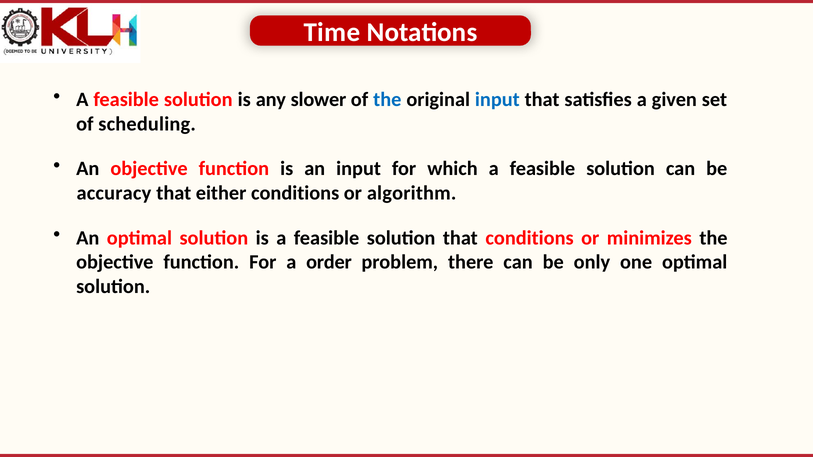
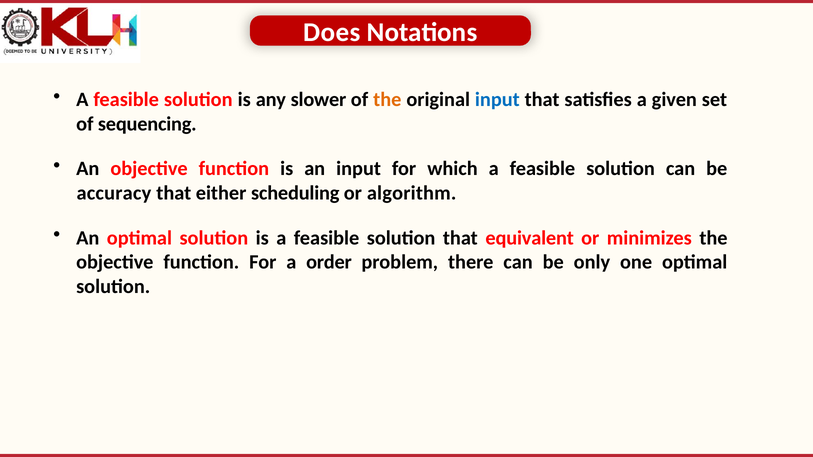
Time: Time -> Does
the at (387, 100) colour: blue -> orange
scheduling: scheduling -> sequencing
either conditions: conditions -> scheduling
that conditions: conditions -> equivalent
